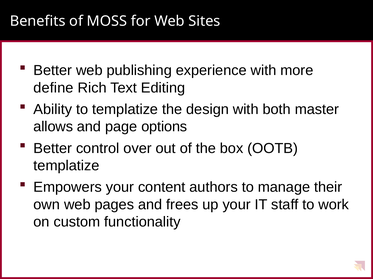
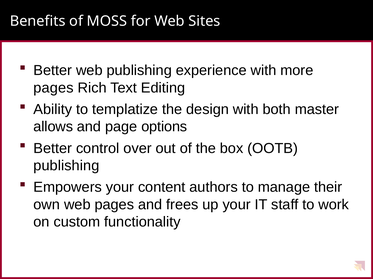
define at (53, 88): define -> pages
templatize at (66, 166): templatize -> publishing
